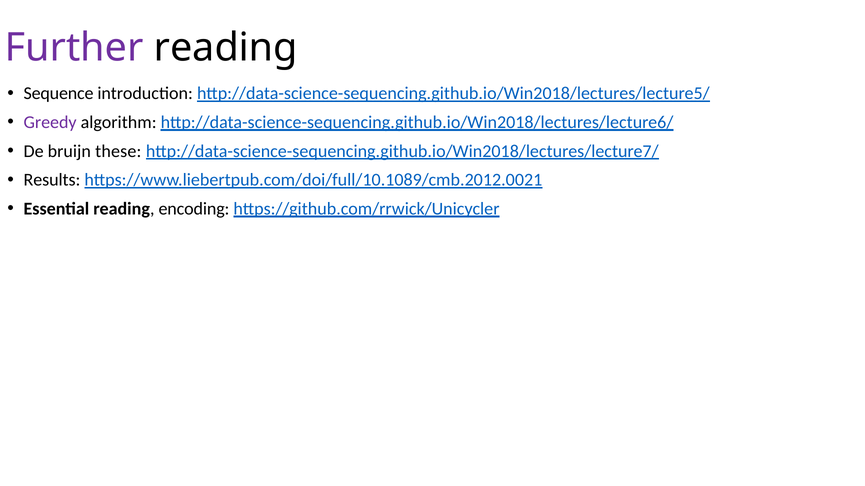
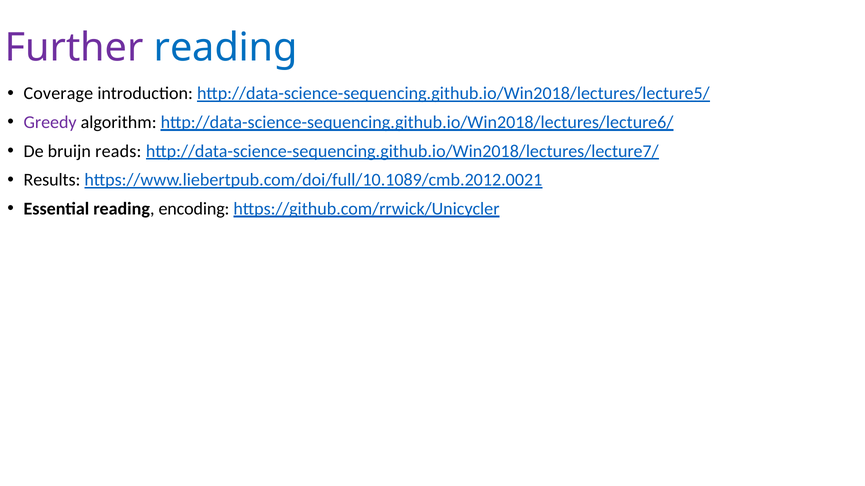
reading at (226, 48) colour: black -> blue
Sequence: Sequence -> Coverage
these: these -> reads
